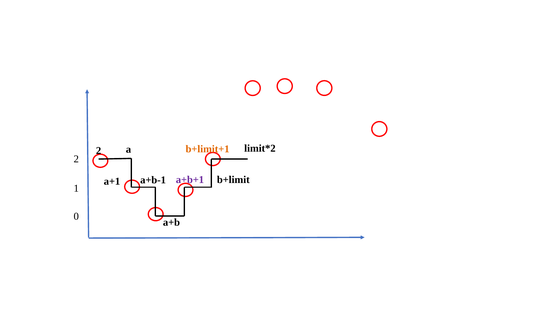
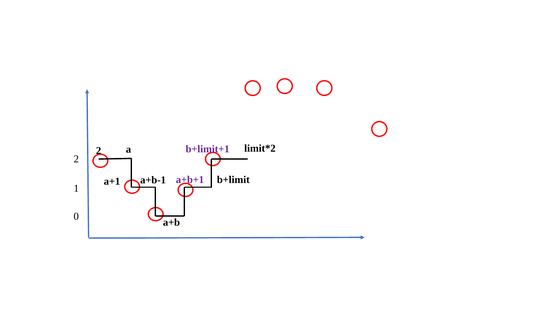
b+limit+1 colour: orange -> purple
